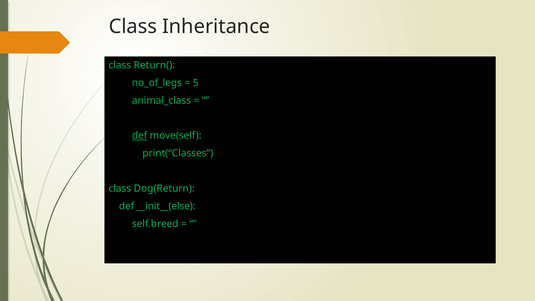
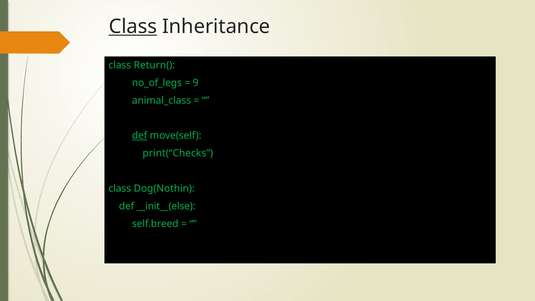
Class at (133, 27) underline: none -> present
5: 5 -> 9
print(“Classes: print(“Classes -> print(“Checks
Dog(Return: Dog(Return -> Dog(Nothin
